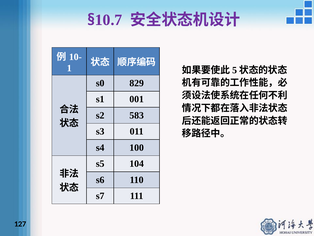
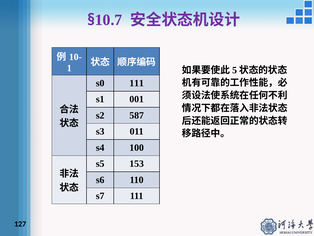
s0 829: 829 -> 111
583: 583 -> 587
104: 104 -> 153
